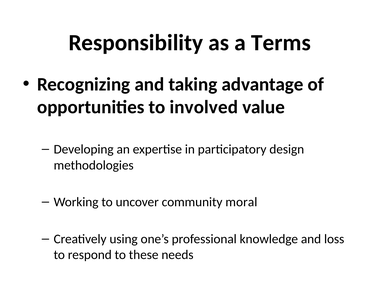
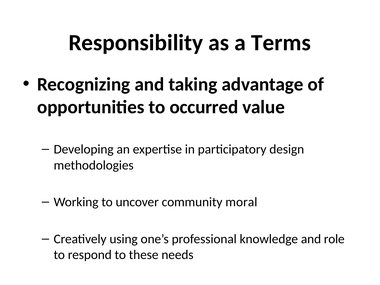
involved: involved -> occurred
loss: loss -> role
